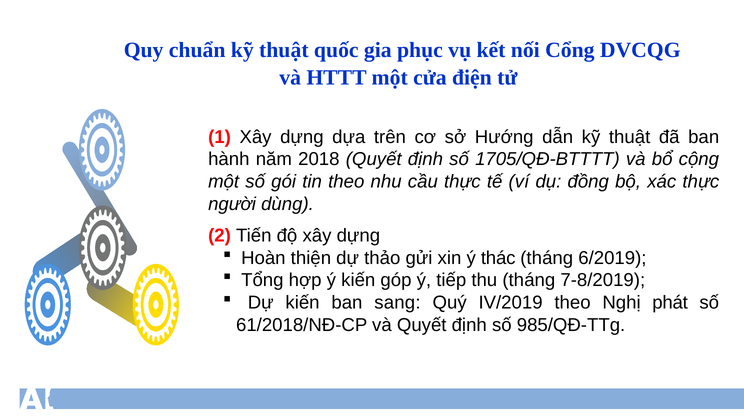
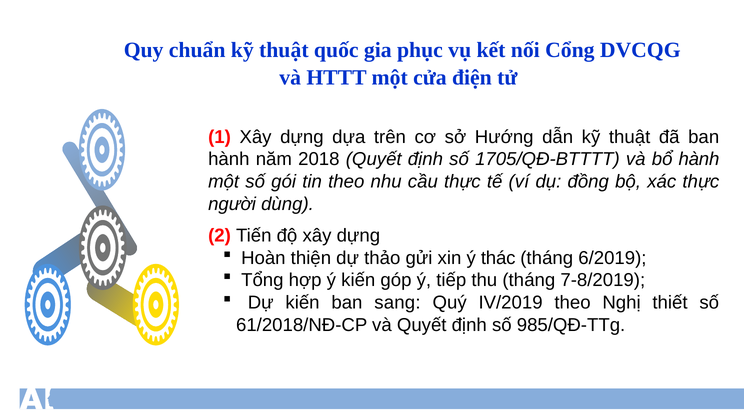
bổ cộng: cộng -> hành
phát: phát -> thiết
